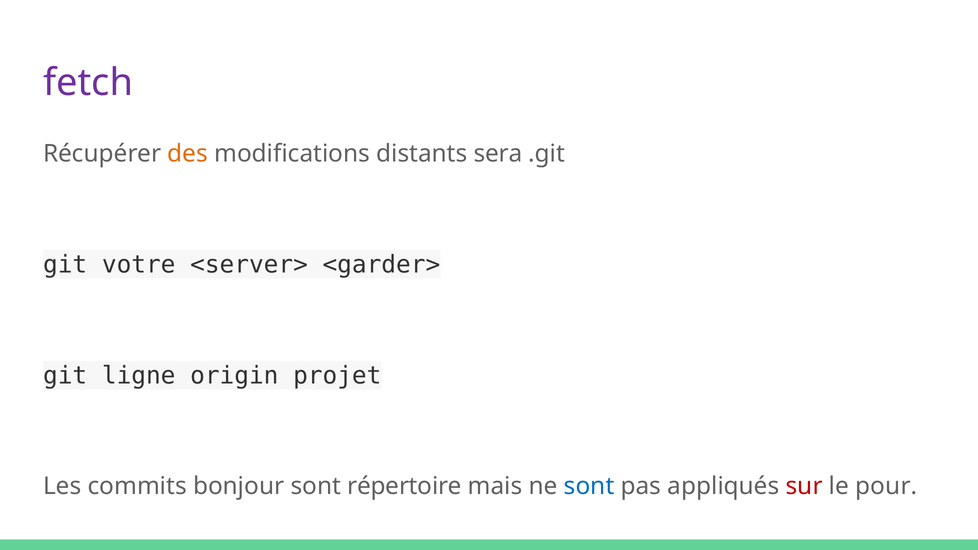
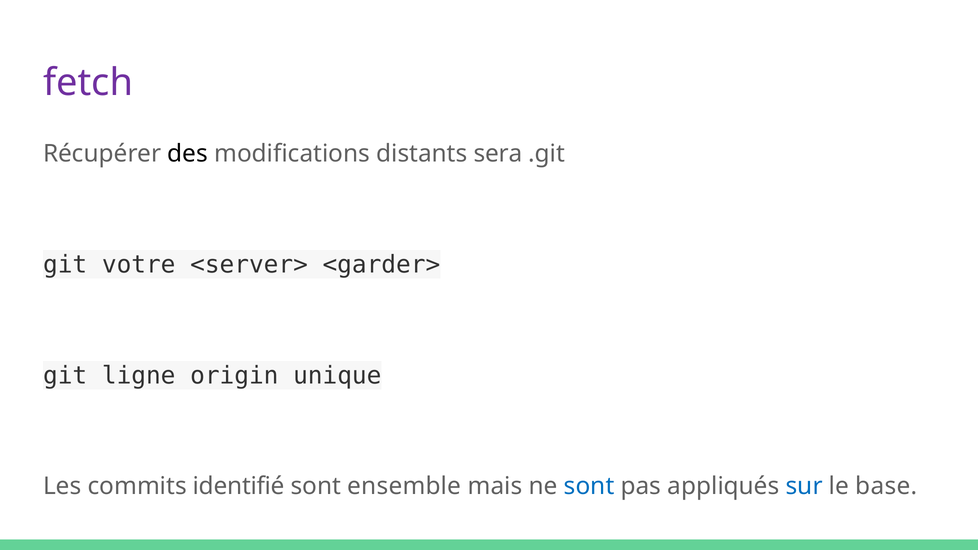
des colour: orange -> black
projet: projet -> unique
bonjour: bonjour -> identifié
répertoire: répertoire -> ensemble
sur colour: red -> blue
pour: pour -> base
